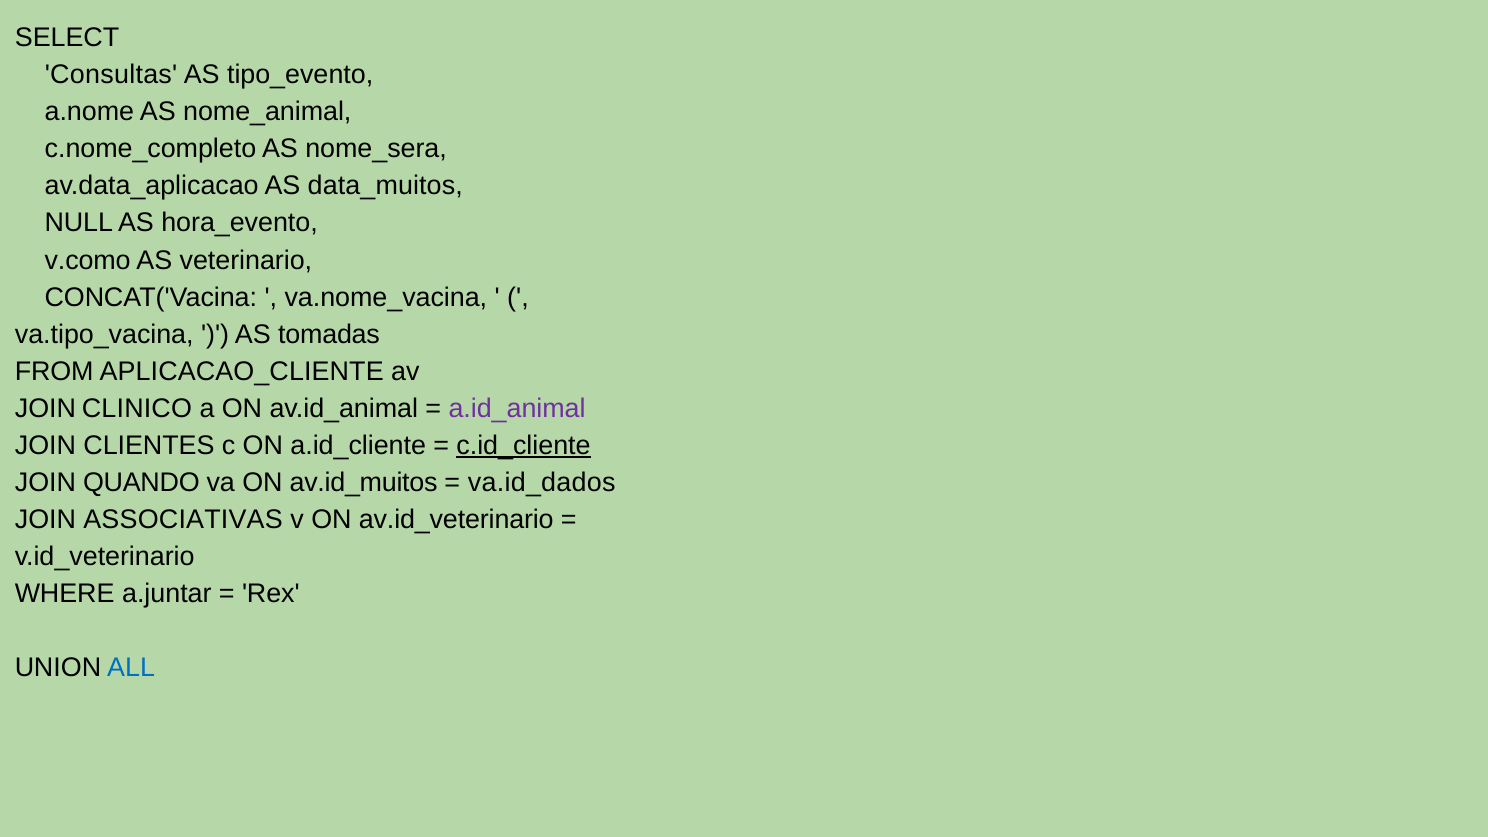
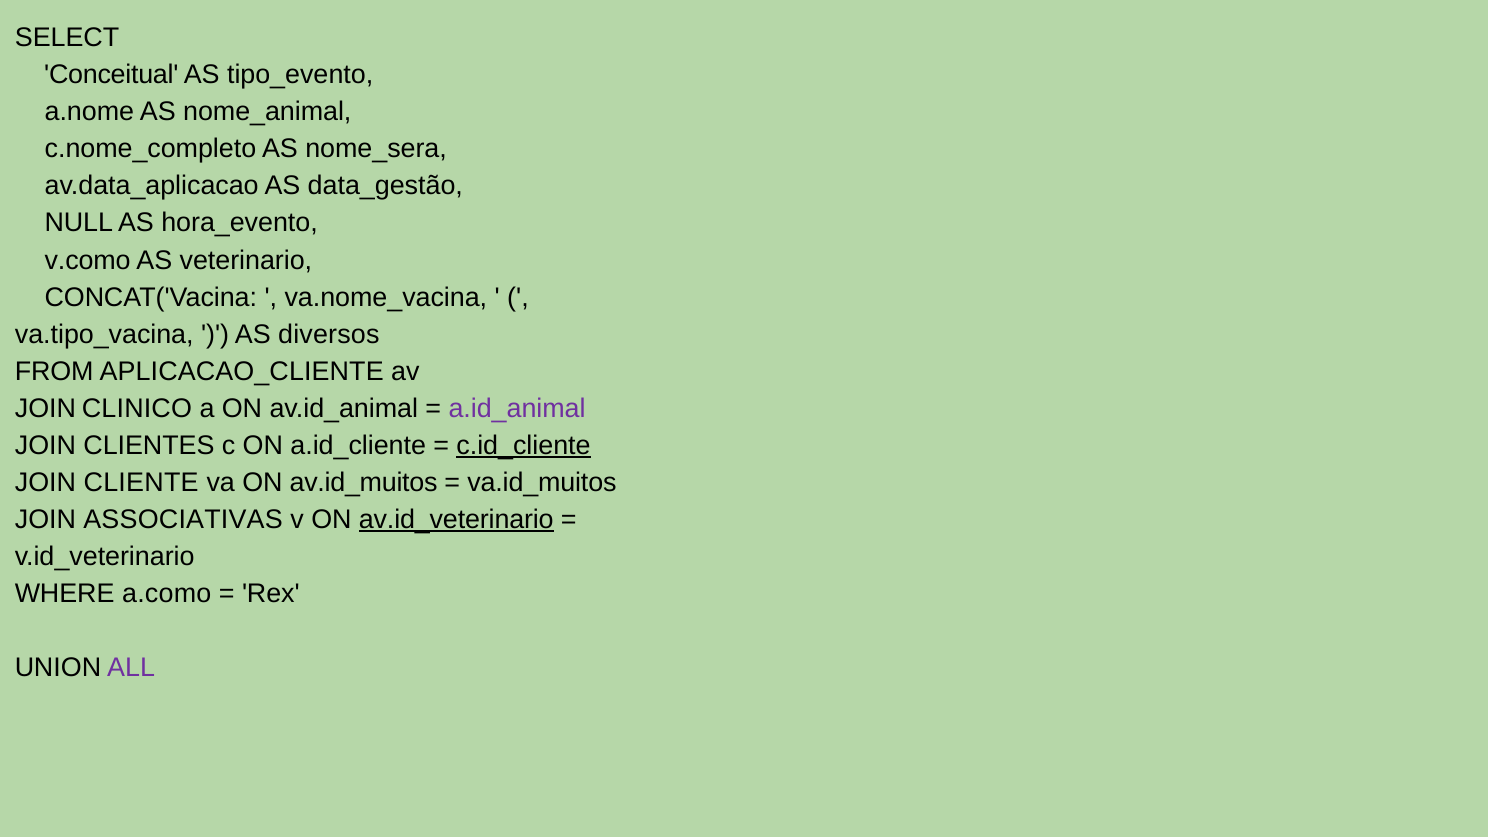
Consultas: Consultas -> Conceitual
data_muitos: data_muitos -> data_gestão
tomadas: tomadas -> diversos
QUANDO: QUANDO -> CLIENTE
va.id_dados: va.id_dados -> va.id_muitos
av.id_veterinario underline: none -> present
a.juntar: a.juntar -> a.como
ALL colour: blue -> purple
